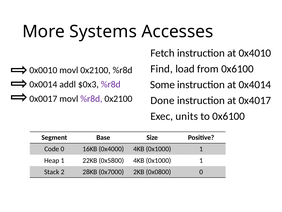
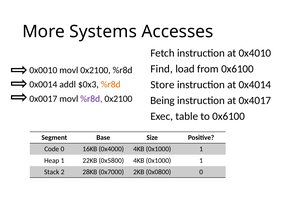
Some: Some -> Store
%r8d at (111, 84) colour: purple -> orange
Done: Done -> Being
units: units -> table
